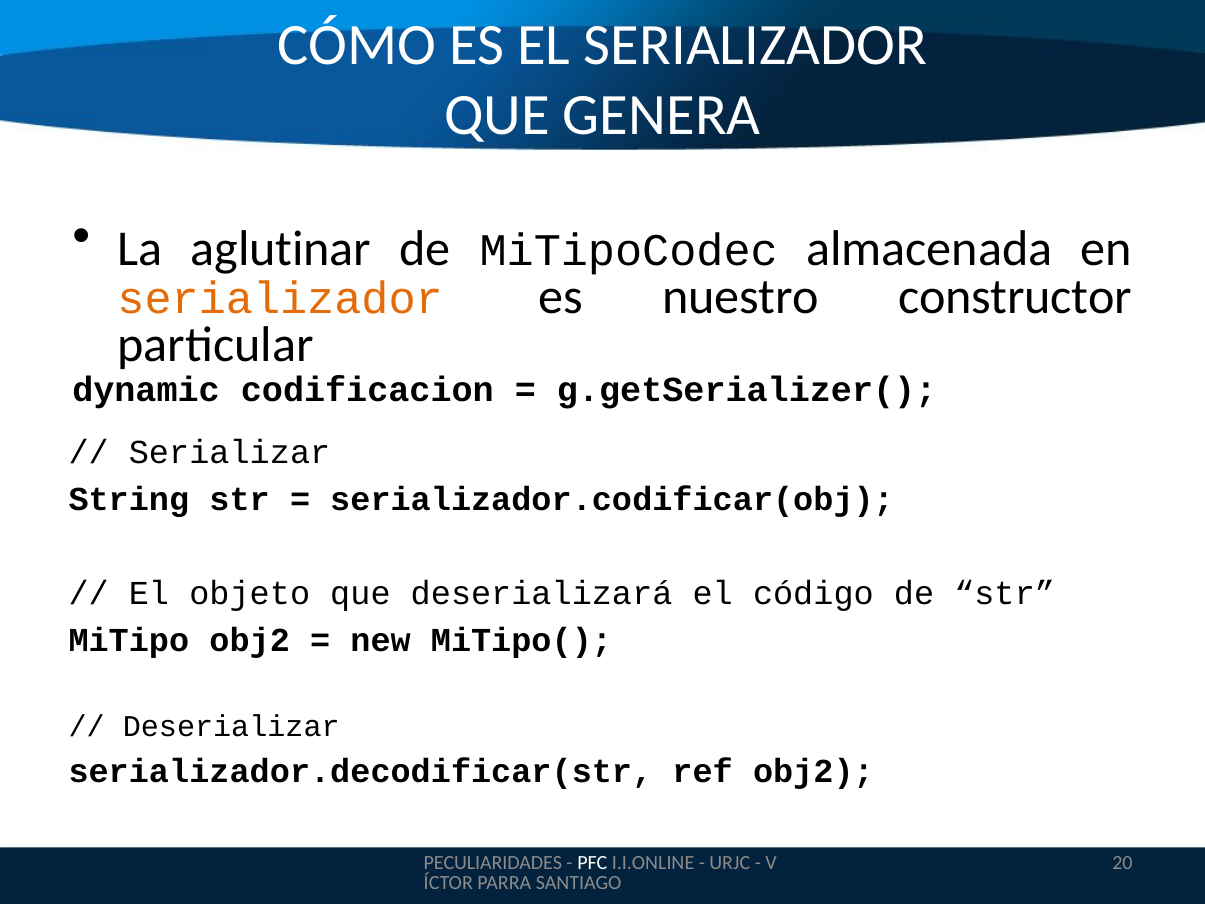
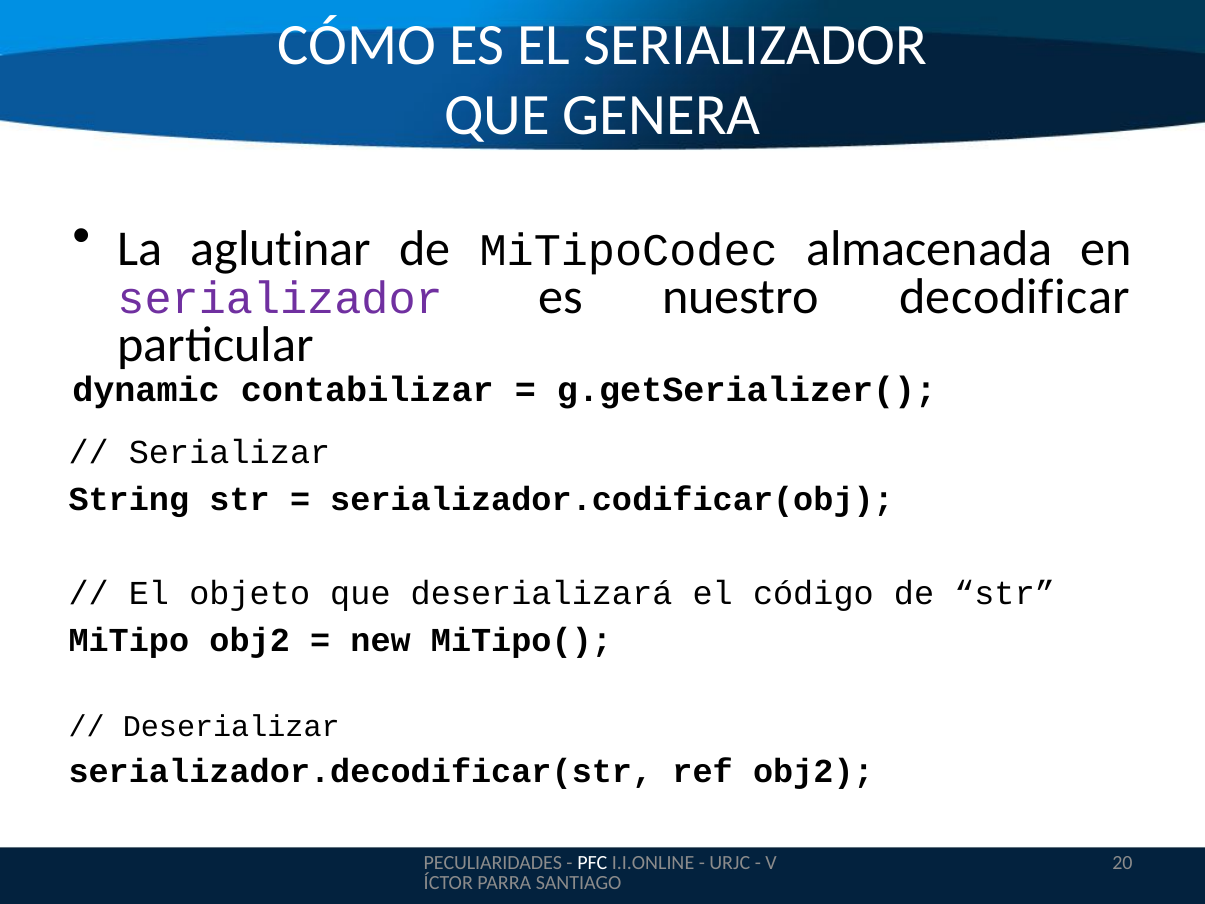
serializador at (280, 298) colour: orange -> purple
constructor: constructor -> decodificar
codificacion: codificacion -> contabilizar
